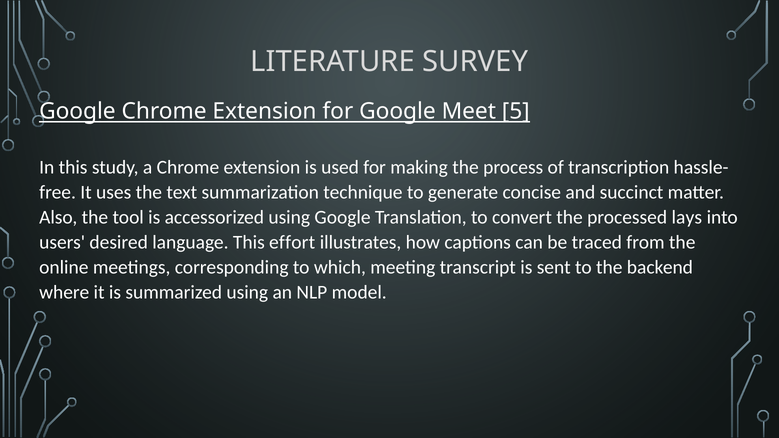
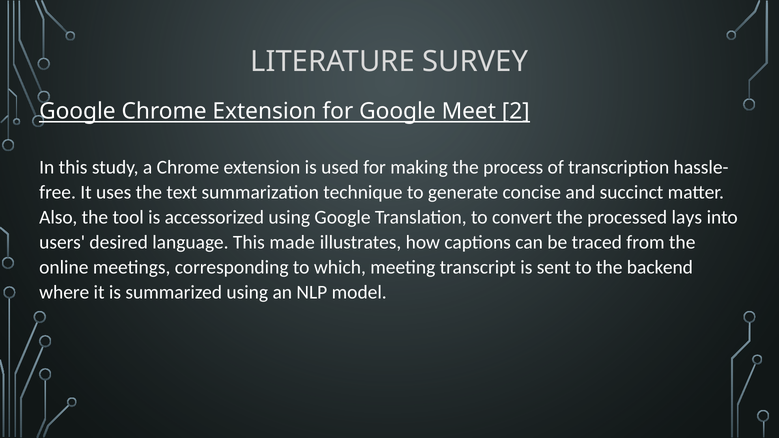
5: 5 -> 2
effort: effort -> made
